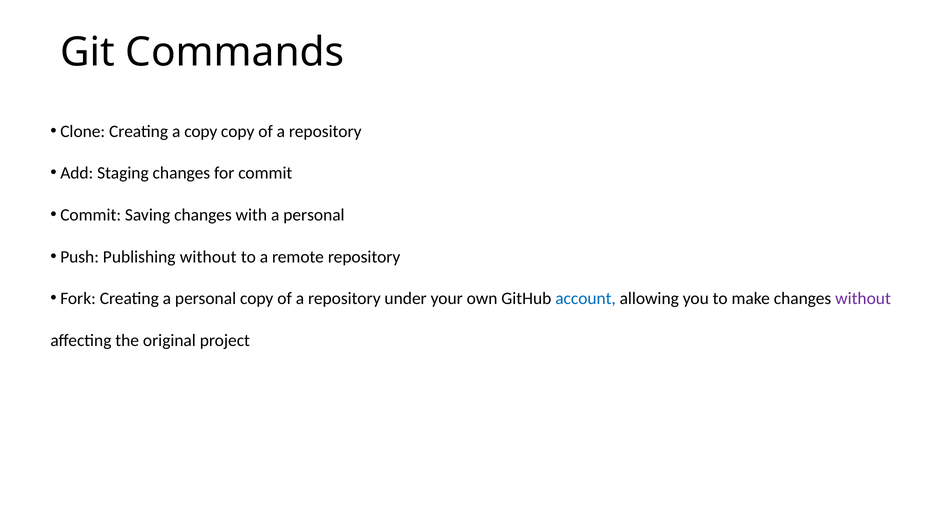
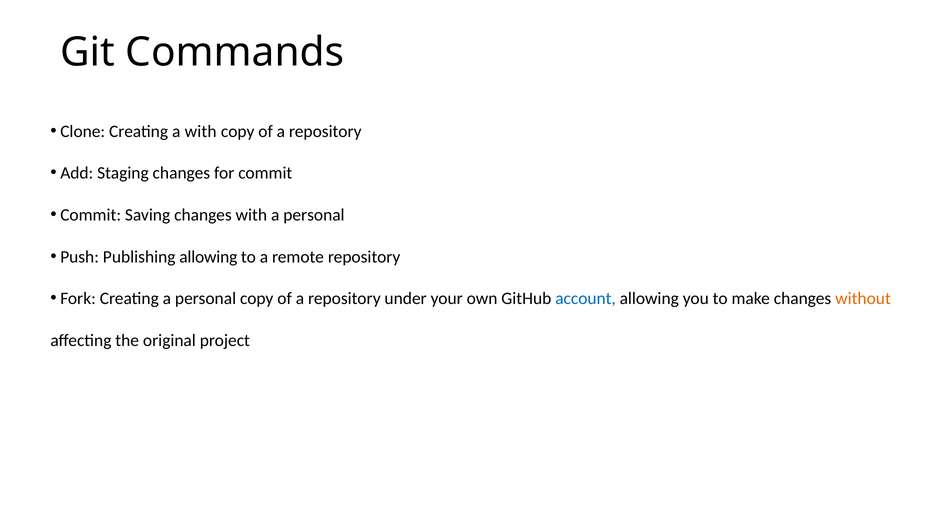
a copy: copy -> with
Publishing without: without -> allowing
without at (863, 299) colour: purple -> orange
